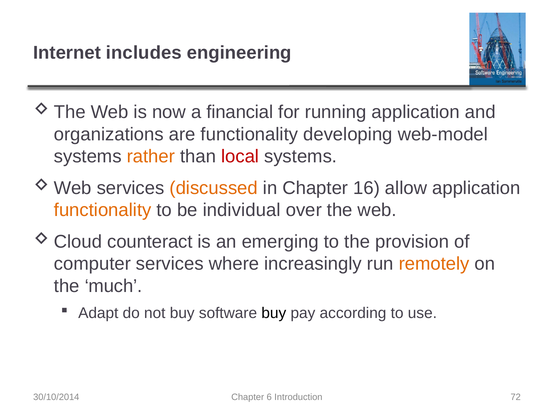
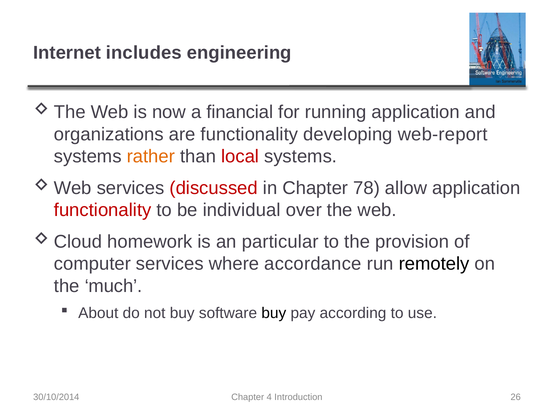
web-model: web-model -> web-report
discussed colour: orange -> red
16: 16 -> 78
functionality at (103, 210) colour: orange -> red
counteract: counteract -> homework
emerging: emerging -> particular
increasingly: increasingly -> accordance
remotely colour: orange -> black
Adapt: Adapt -> About
6: 6 -> 4
72: 72 -> 26
